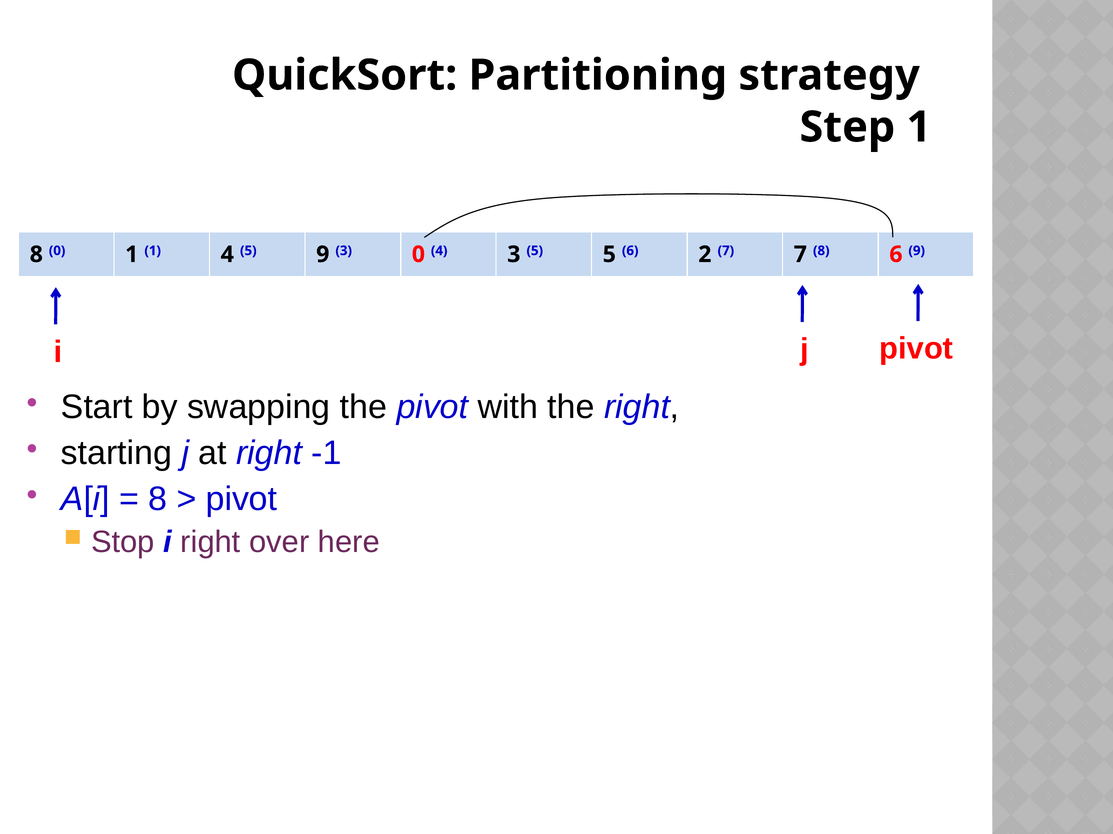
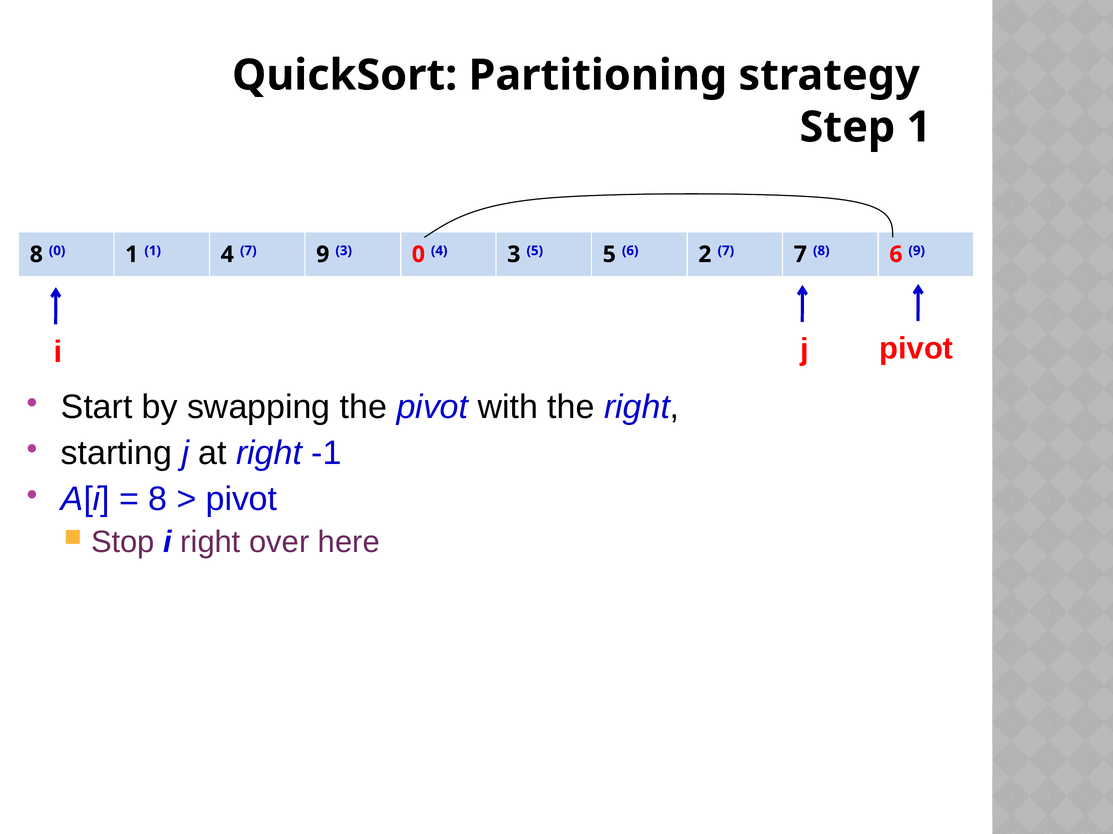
4 5: 5 -> 7
